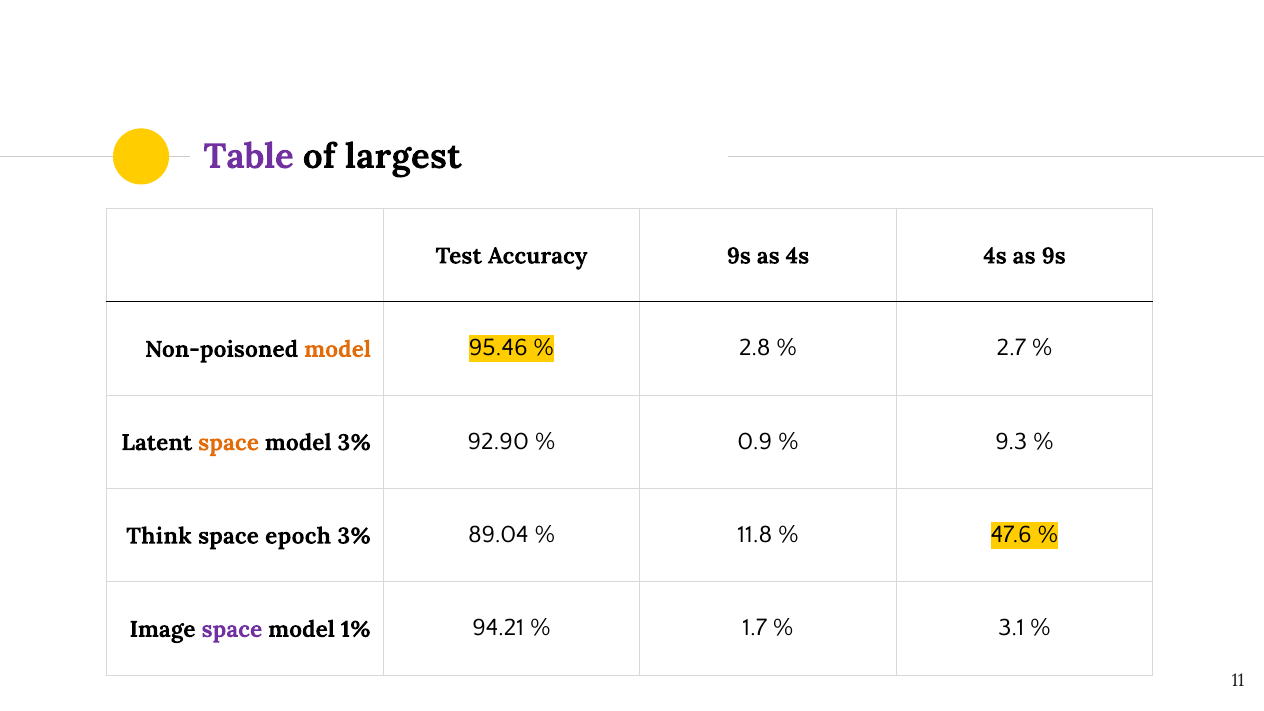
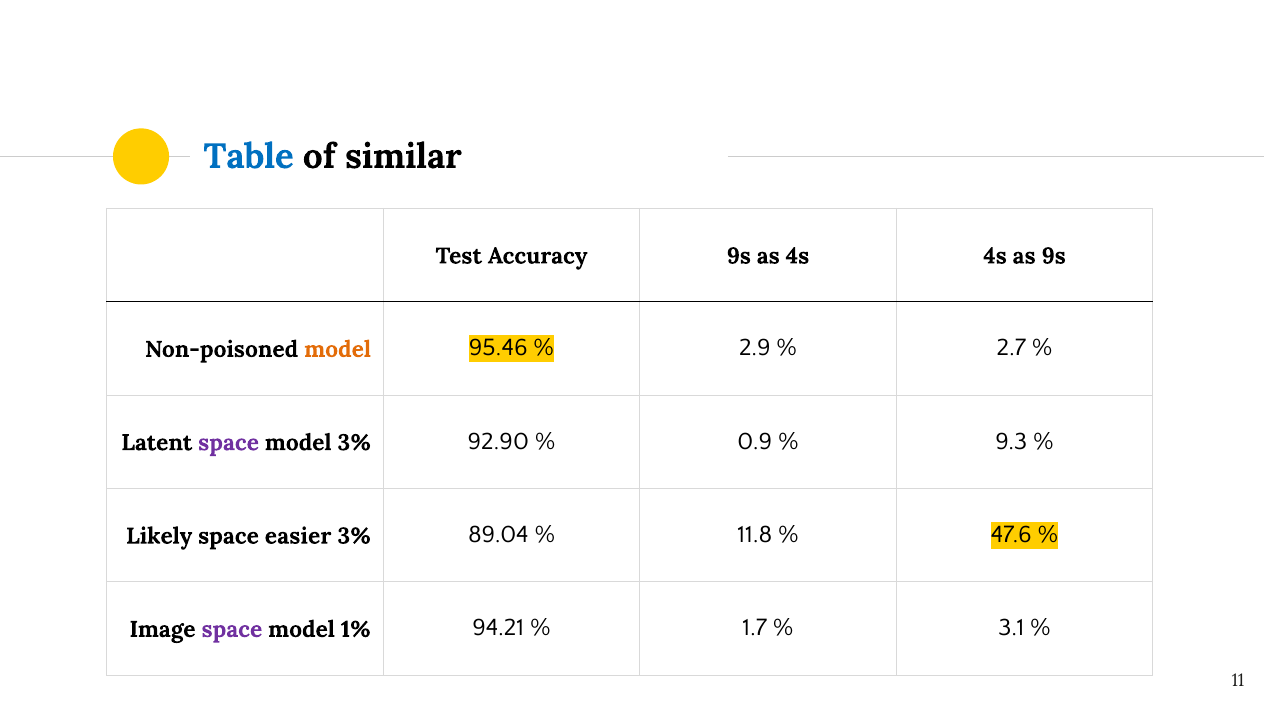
Table colour: purple -> blue
largest: largest -> similar
2.8: 2.8 -> 2.9
space at (229, 443) colour: orange -> purple
Think: Think -> Likely
epoch: epoch -> easier
